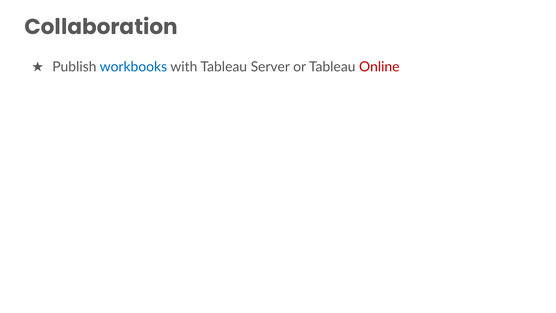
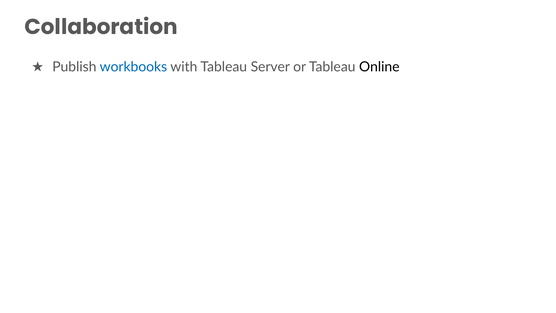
Online colour: red -> black
